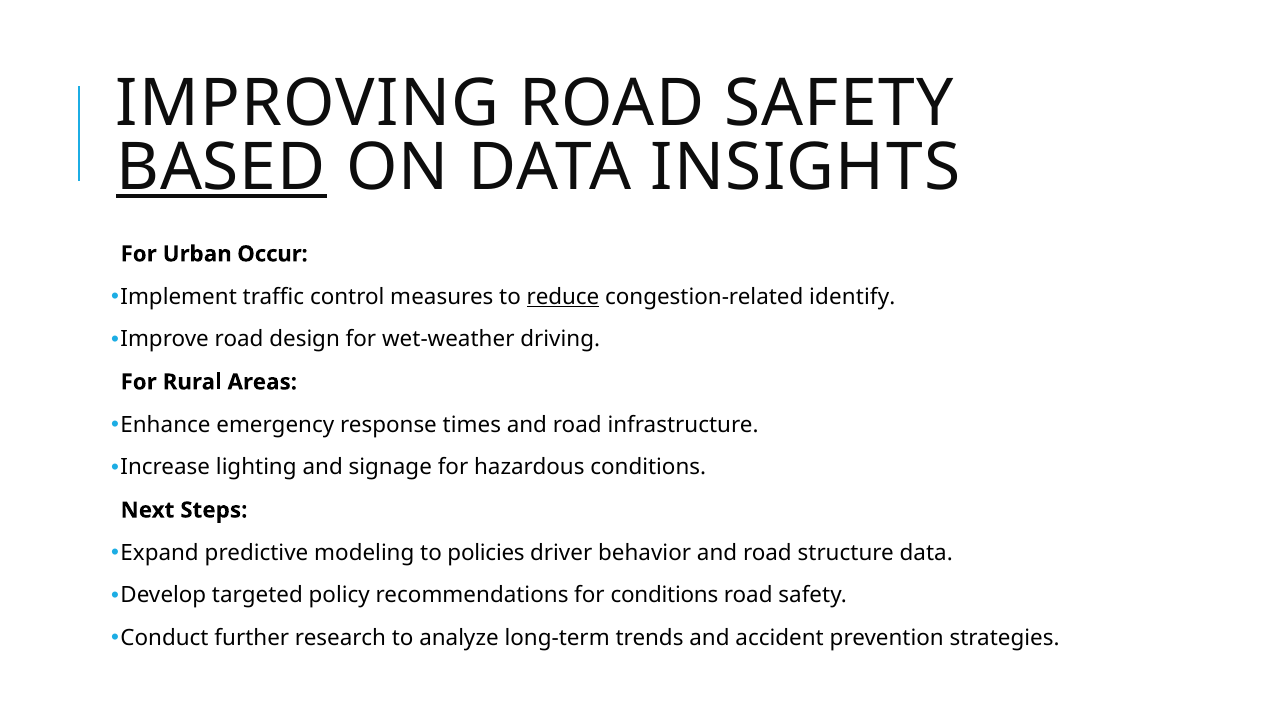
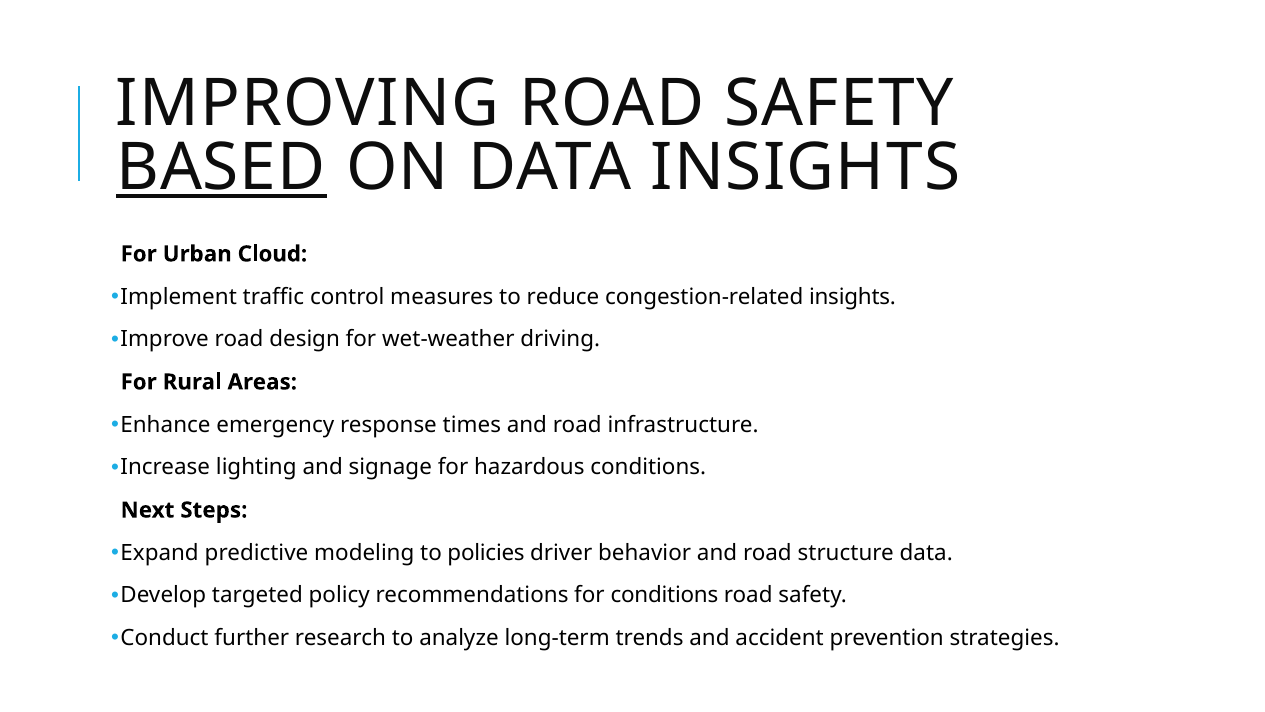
Occur: Occur -> Cloud
reduce underline: present -> none
congestion-related identify: identify -> insights
